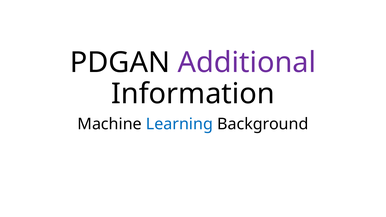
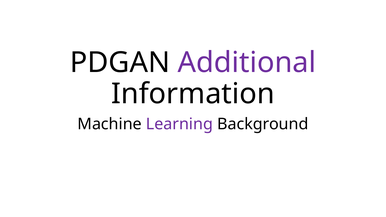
Learning colour: blue -> purple
